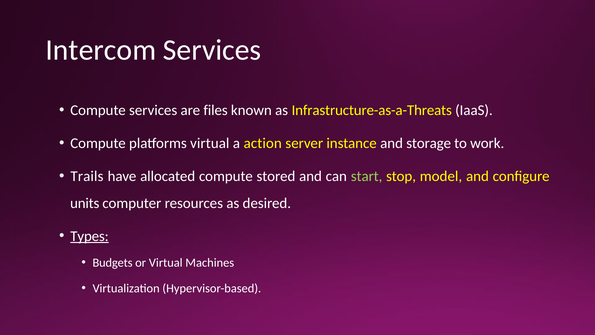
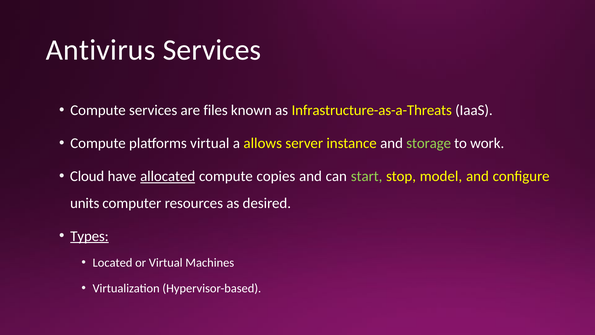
Intercom: Intercom -> Antivirus
action: action -> allows
storage colour: white -> light green
Trails: Trails -> Cloud
allocated underline: none -> present
stored: stored -> copies
Budgets: Budgets -> Located
